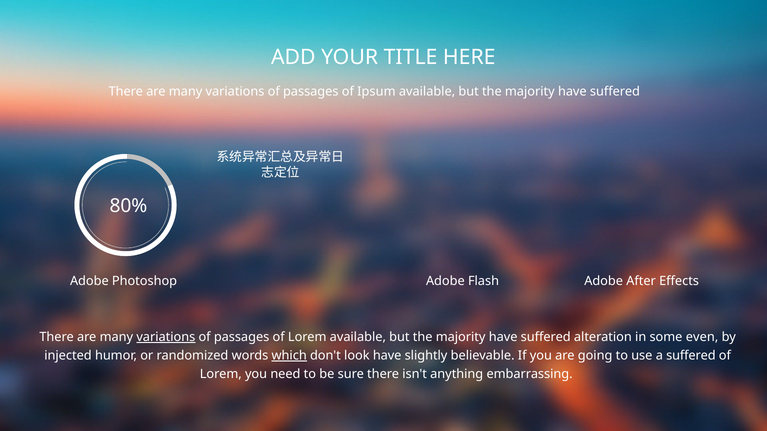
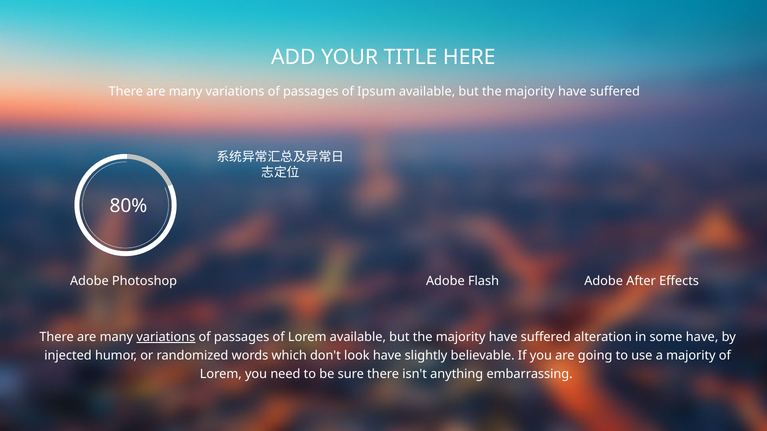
some even: even -> have
which underline: present -> none
a suffered: suffered -> majority
